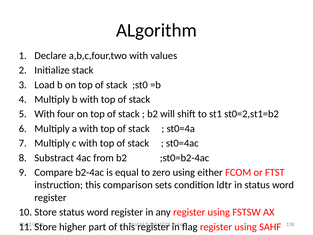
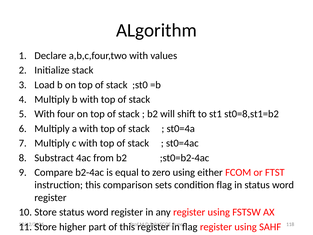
st0=2,st1=b2: st0=2,st1=b2 -> st0=8,st1=b2
condition ldtr: ldtr -> flag
